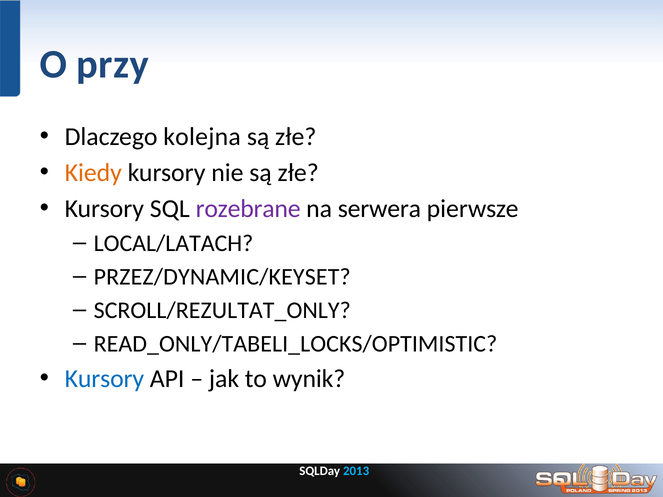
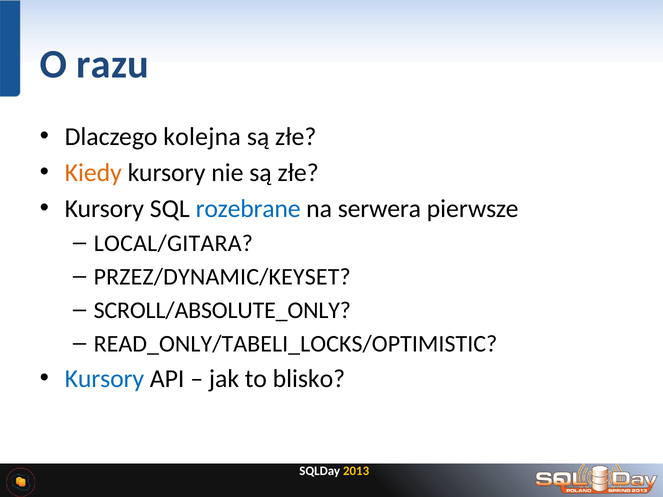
przy: przy -> razu
rozebrane colour: purple -> blue
LOCAL/LATACH: LOCAL/LATACH -> LOCAL/GITARA
SCROLL/REZULTAT_ONLY: SCROLL/REZULTAT_ONLY -> SCROLL/ABSOLUTE_ONLY
wynik: wynik -> blisko
2013 colour: light blue -> yellow
